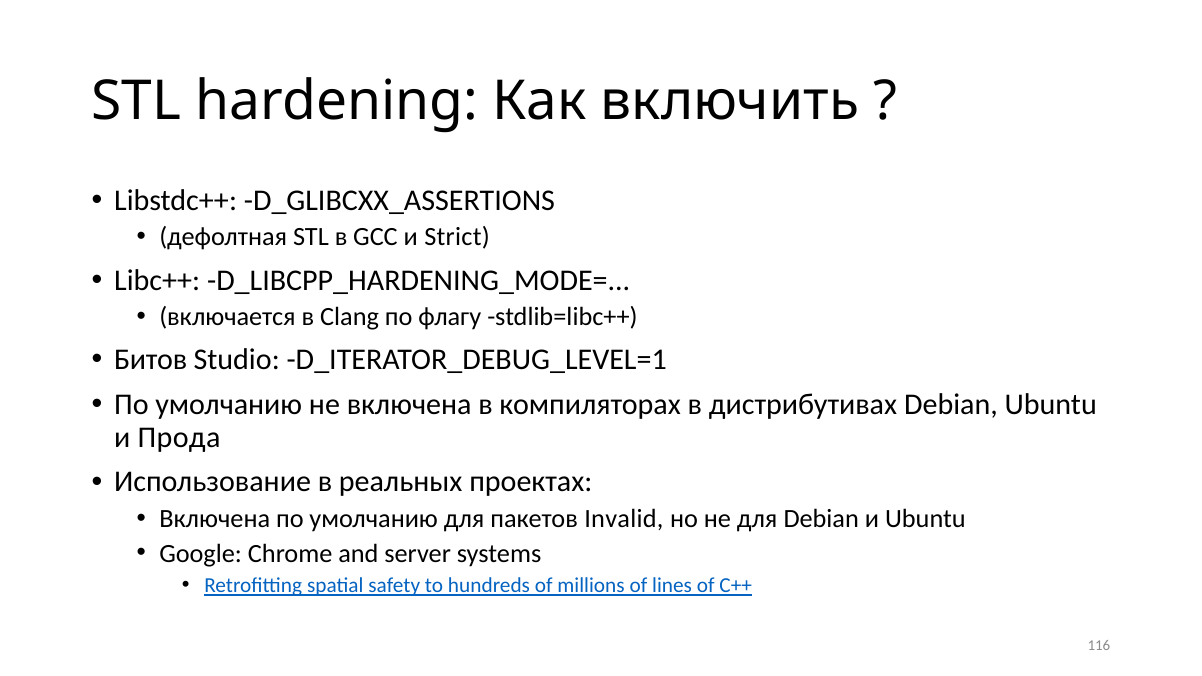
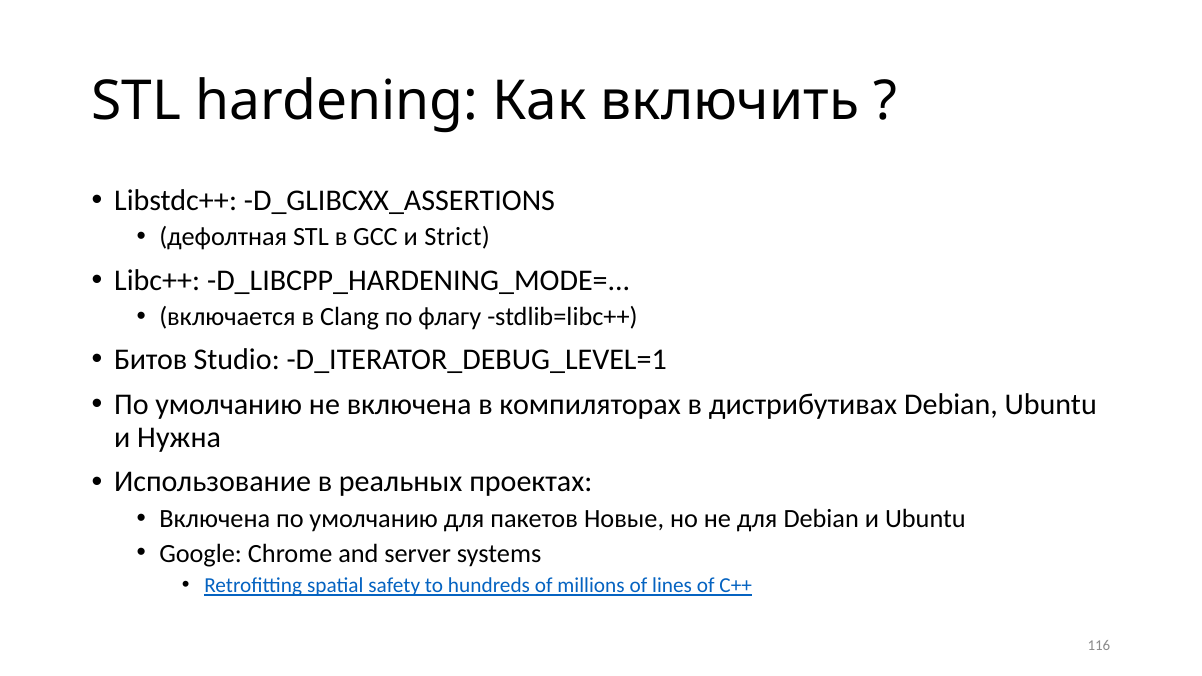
Прода: Прода -> Нужна
Invalid: Invalid -> Новые
